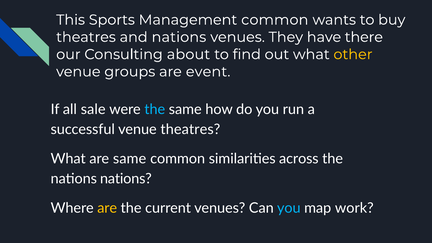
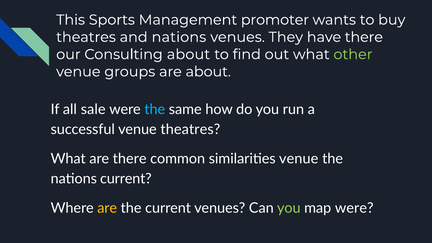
Management common: common -> promoter
other colour: yellow -> light green
are event: event -> about
are same: same -> there
similarities across: across -> venue
nations nations: nations -> current
you at (289, 208) colour: light blue -> light green
map work: work -> were
